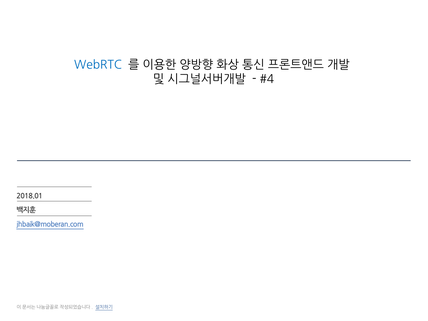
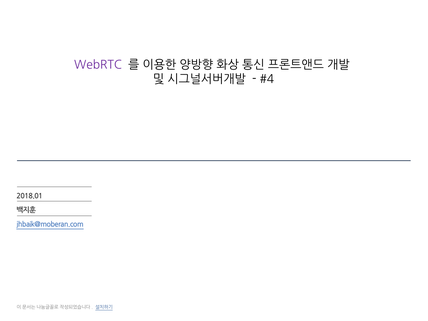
WebRTC colour: blue -> purple
